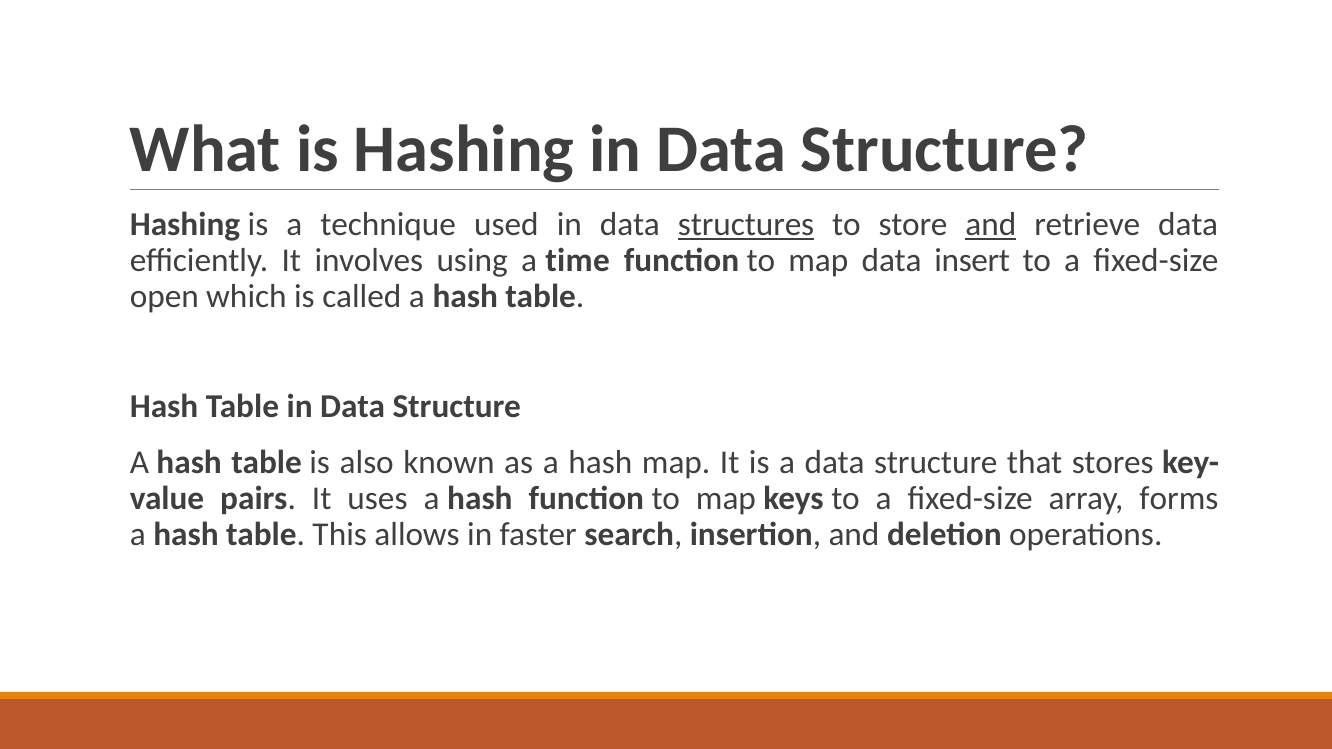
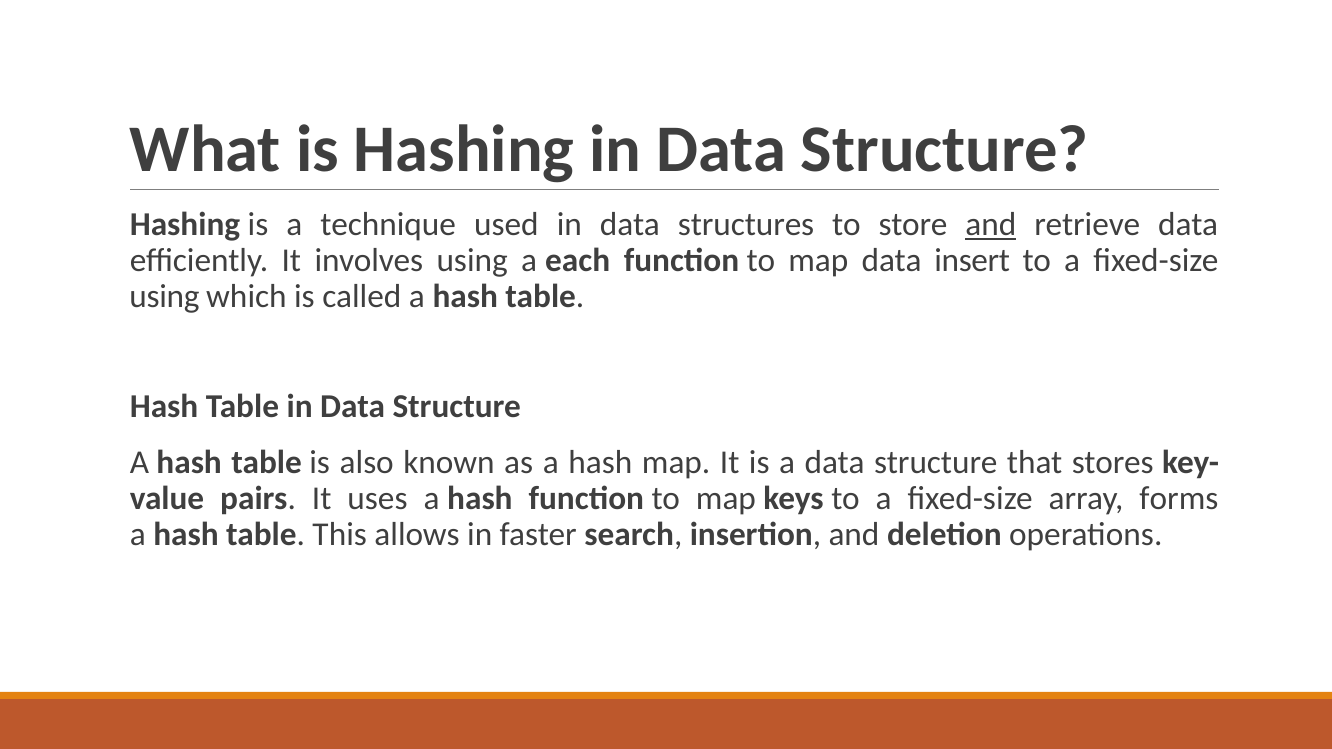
structures underline: present -> none
time: time -> each
open at (164, 296): open -> using
